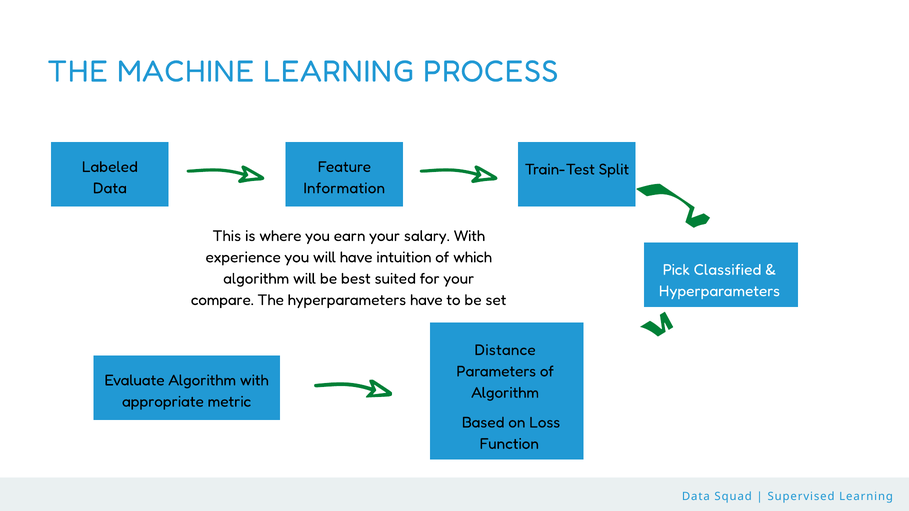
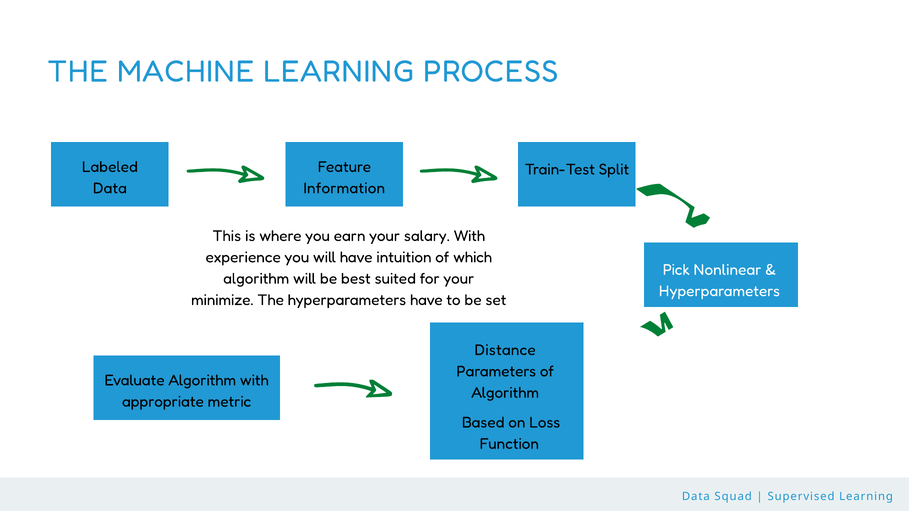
Classified: Classified -> Nonlinear
compare: compare -> minimize
